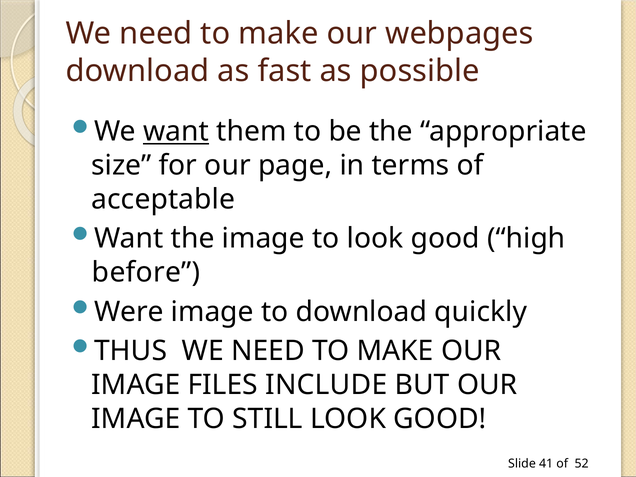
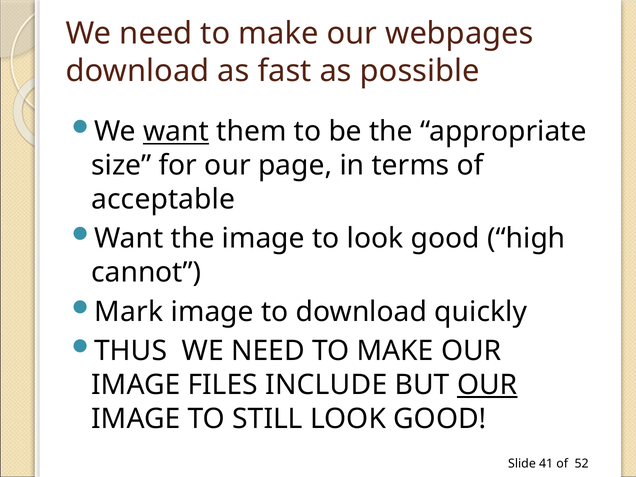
before: before -> cannot
Were: Were -> Mark
OUR at (487, 385) underline: none -> present
